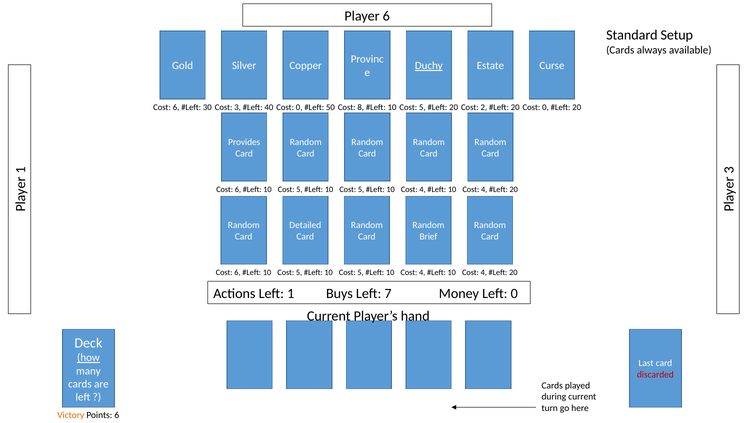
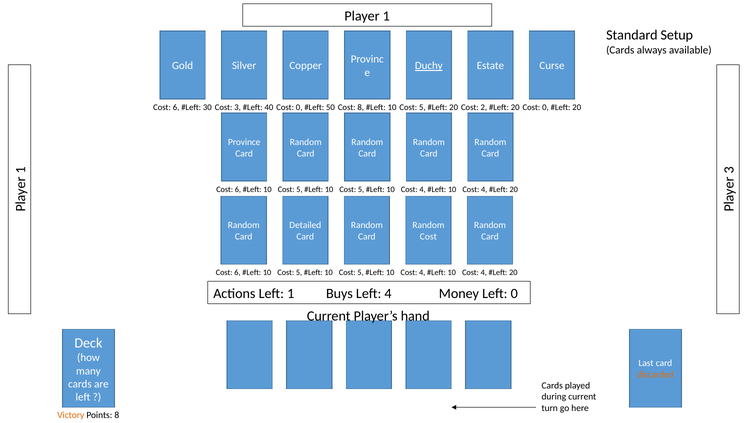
Player 6: 6 -> 1
Provides: Provides -> Province
Brief at (428, 237): Brief -> Cost
Left 7: 7 -> 4
how underline: present -> none
discarded colour: red -> orange
Points 6: 6 -> 8
